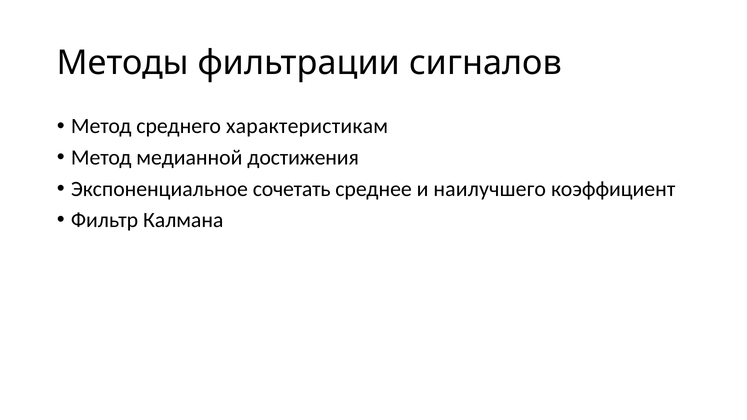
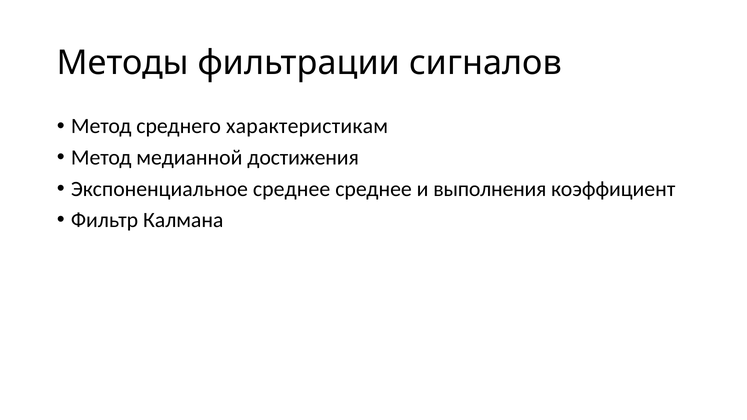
Экспоненциальное сочетать: сочетать -> среднее
наилучшего: наилучшего -> выполнения
